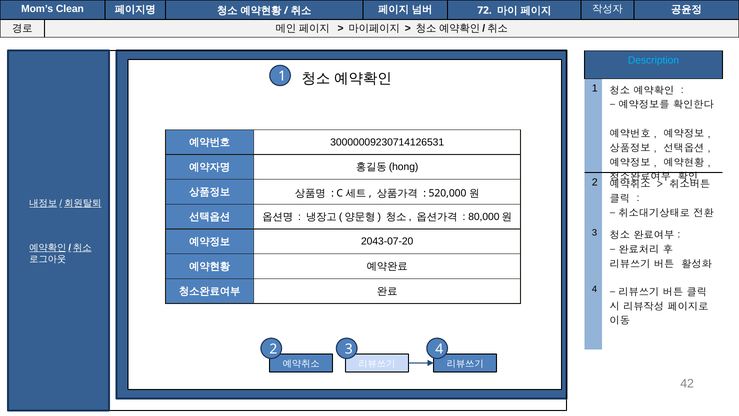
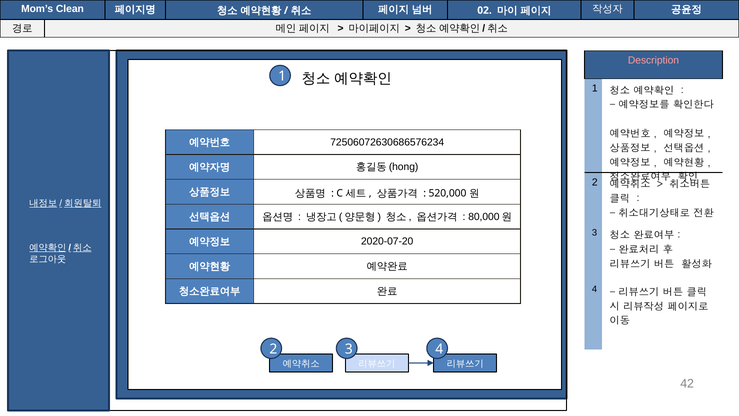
72: 72 -> 02
Description colour: light blue -> pink
30000009230714126531: 30000009230714126531 -> 72506072630686576234
2043-07-20: 2043-07-20 -> 2020-07-20
